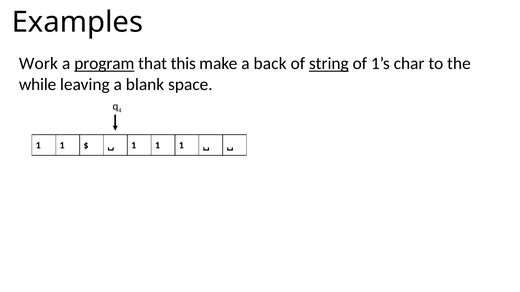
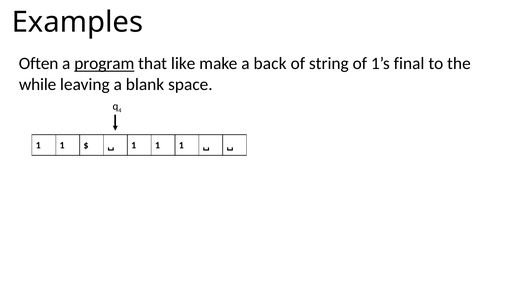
Work: Work -> Often
this: this -> like
string underline: present -> none
char: char -> final
